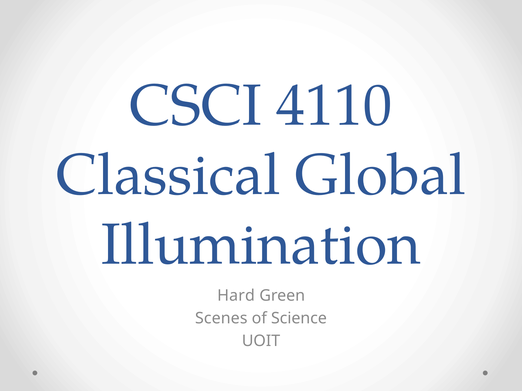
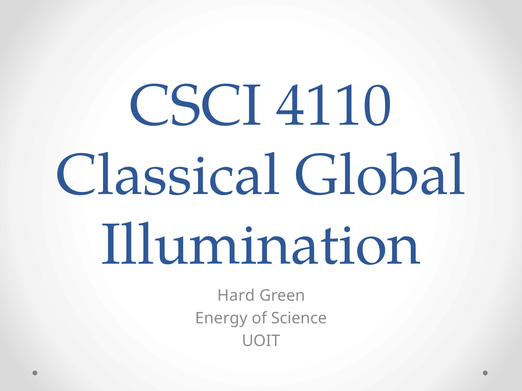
Scenes: Scenes -> Energy
